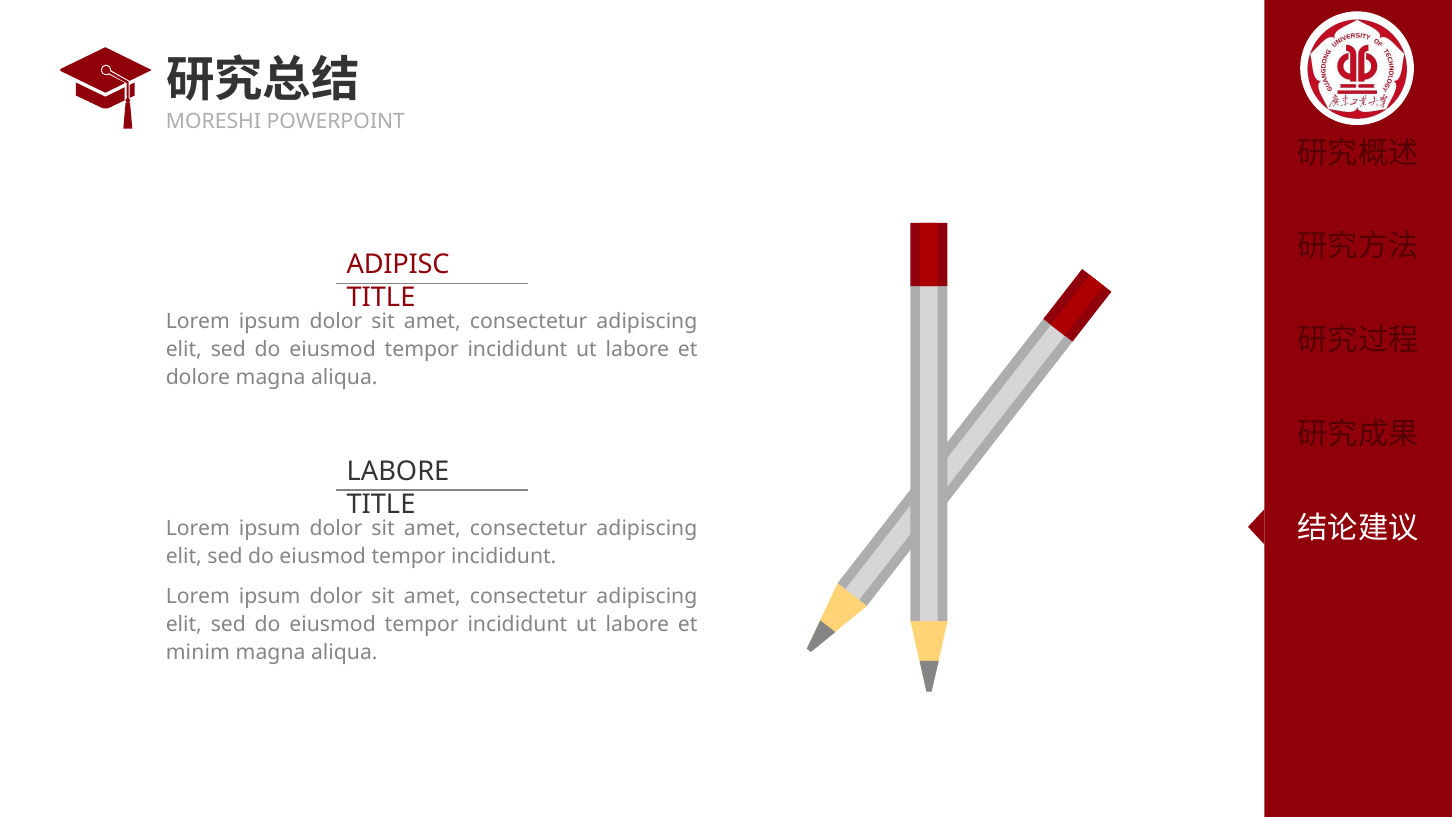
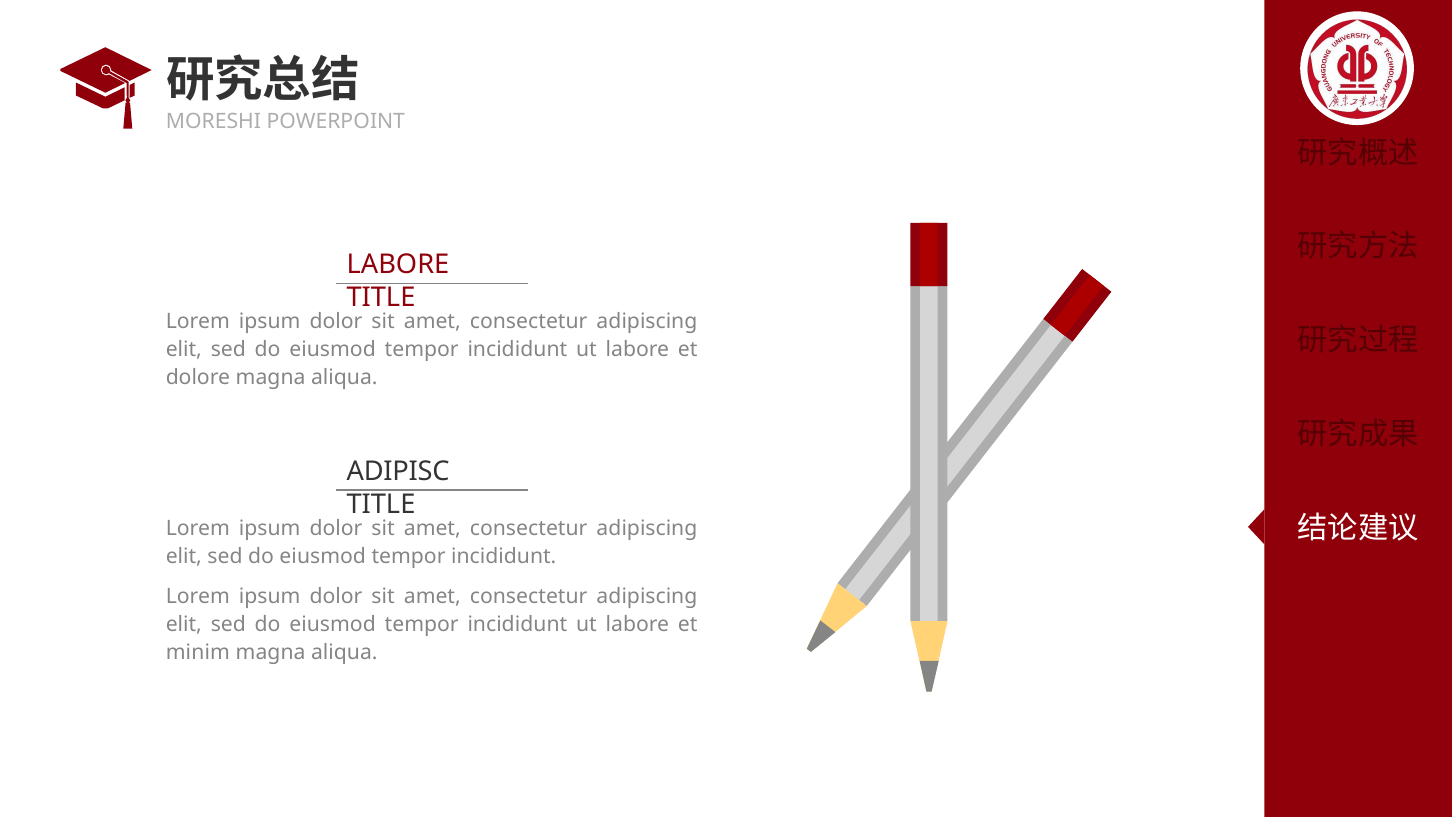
ADIPISC at (398, 265): ADIPISC -> LABORE
LABORE at (398, 472): LABORE -> ADIPISC
